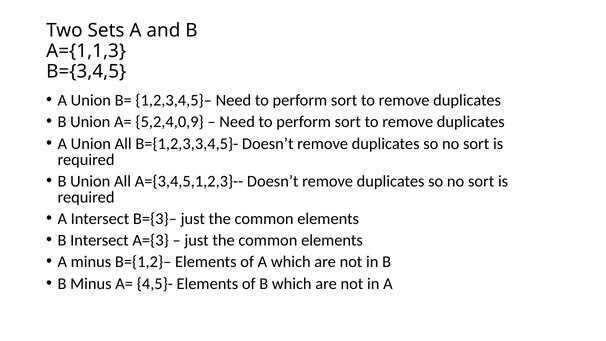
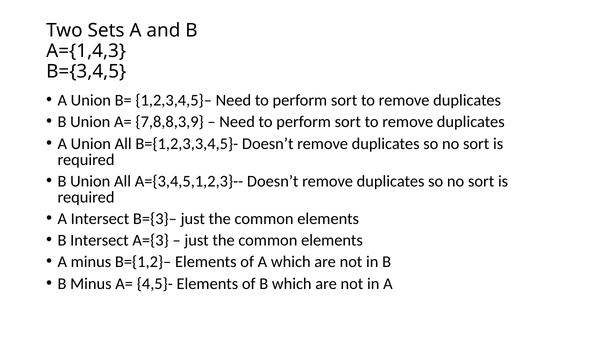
A={1,1,3: A={1,1,3 -> A={1,4,3
5,2,4,0,9: 5,2,4,0,9 -> 7,8,8,3,9
